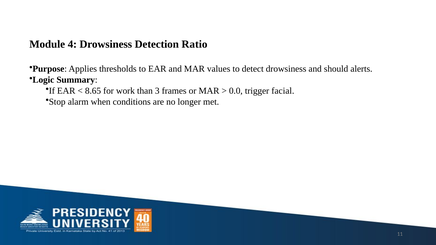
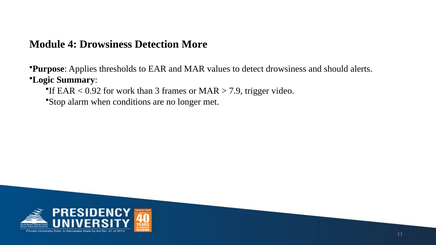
Ratio: Ratio -> More
8.65: 8.65 -> 0.92
0.0: 0.0 -> 7.9
facial: facial -> video
